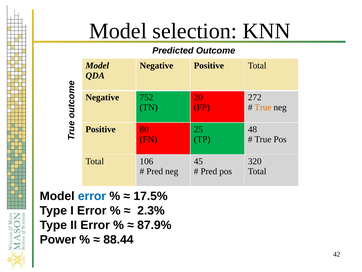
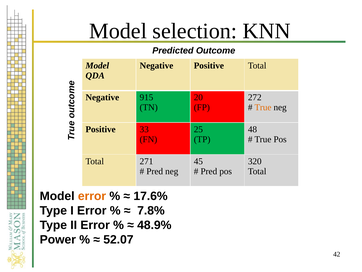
752: 752 -> 915
80: 80 -> 33
106: 106 -> 271
error at (92, 196) colour: blue -> orange
17.5%: 17.5% -> 17.6%
2.3%: 2.3% -> 7.8%
87.9%: 87.9% -> 48.9%
88.44: 88.44 -> 52.07
